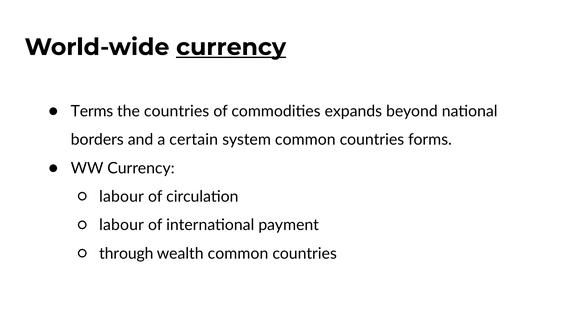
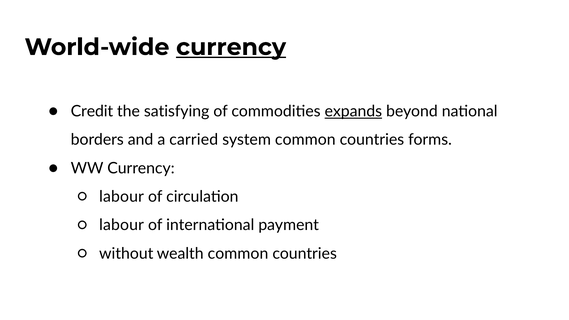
Terms: Terms -> Credit
the countries: countries -> satisfying
expands underline: none -> present
certain: certain -> carried
through: through -> without
